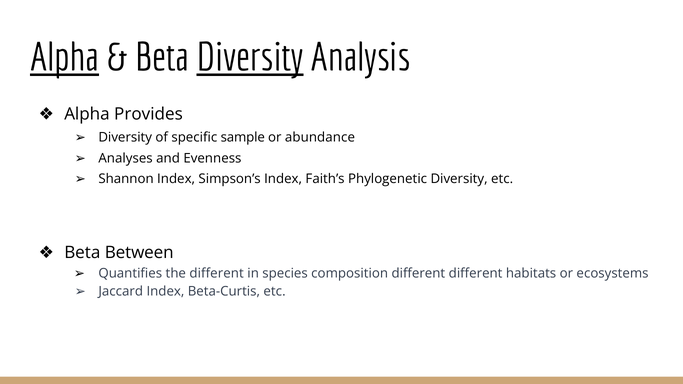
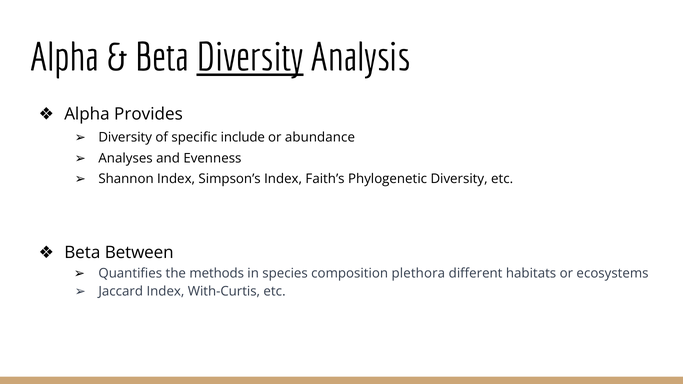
Alpha at (65, 58) underline: present -> none
sample: sample -> include
the different: different -> methods
composition different: different -> plethora
Beta-Curtis: Beta-Curtis -> With-Curtis
